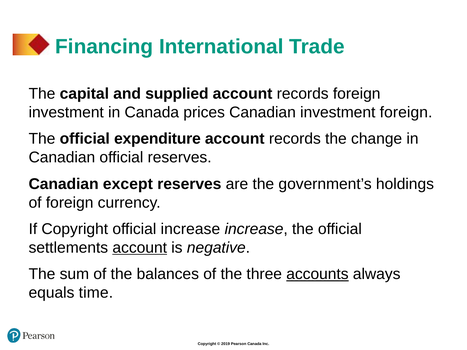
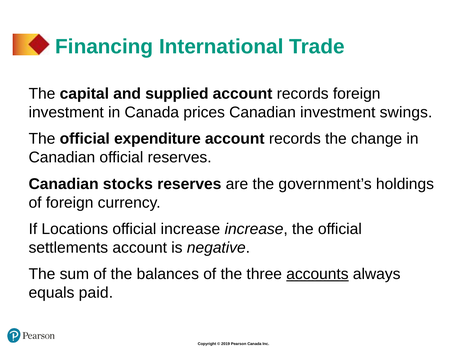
investment foreign: foreign -> swings
except: except -> stocks
If Copyright: Copyright -> Locations
account at (140, 248) underline: present -> none
time: time -> paid
